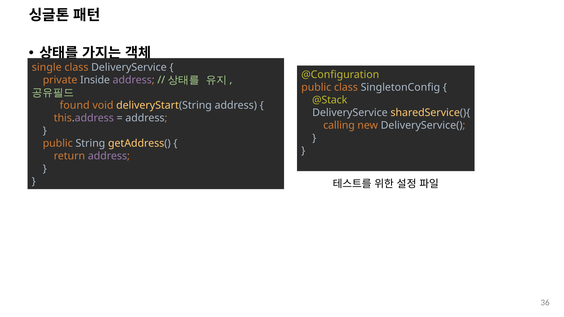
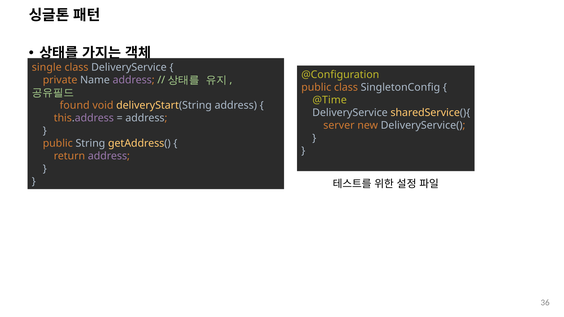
Inside: Inside -> Name
@Stack: @Stack -> @Time
calling: calling -> server
